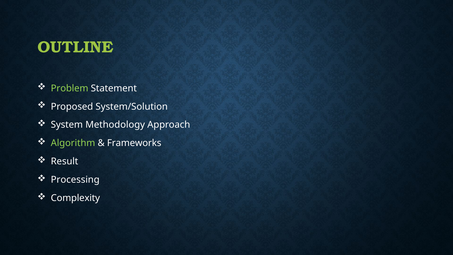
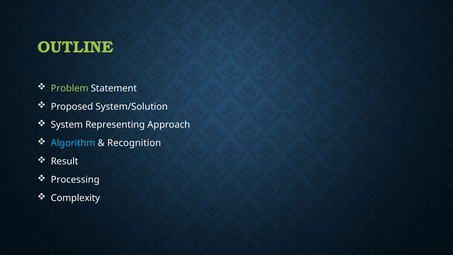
Methodology: Methodology -> Representing
Algorithm colour: light green -> light blue
Frameworks: Frameworks -> Recognition
